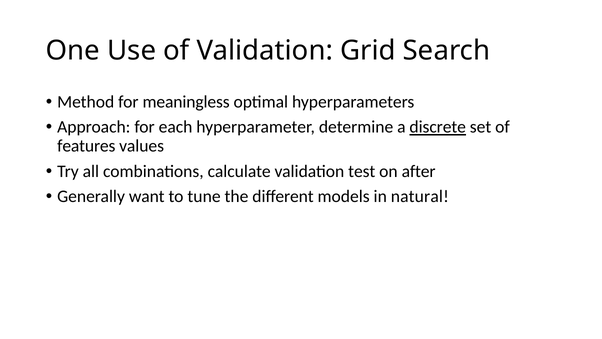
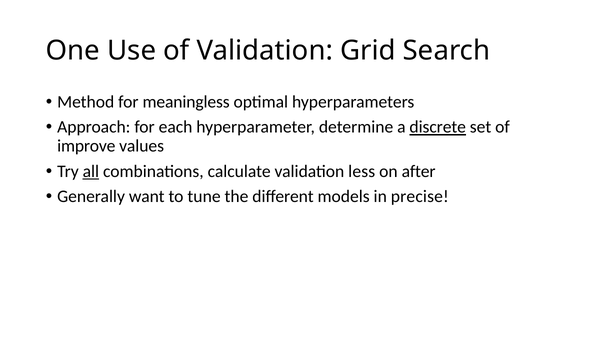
features: features -> improve
all underline: none -> present
test: test -> less
natural: natural -> precise
